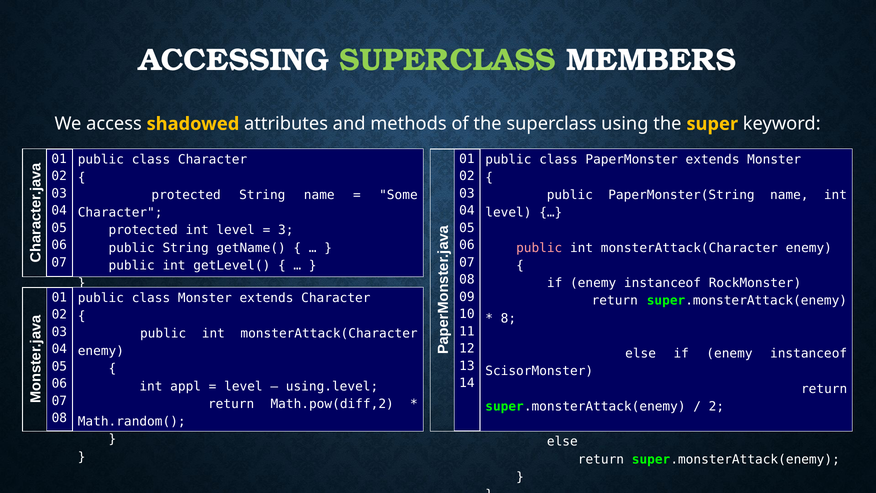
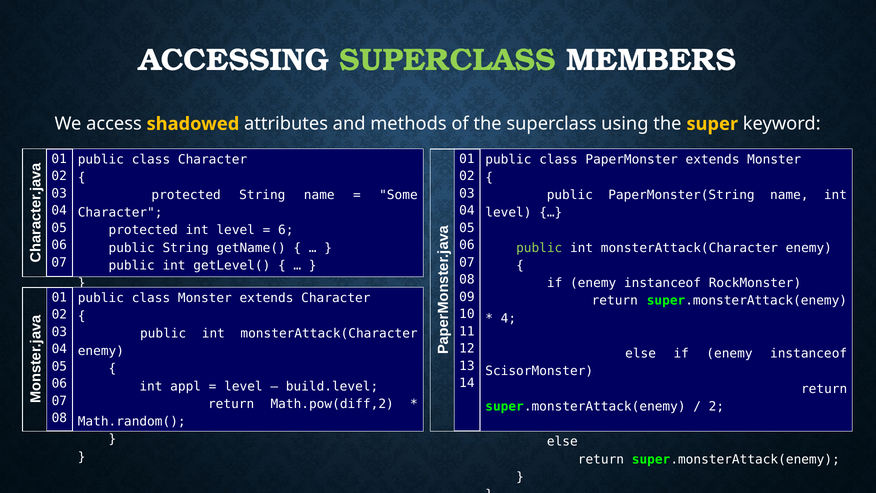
3: 3 -> 6
public at (539, 248) colour: pink -> light green
8: 8 -> 4
using.level: using.level -> build.level
